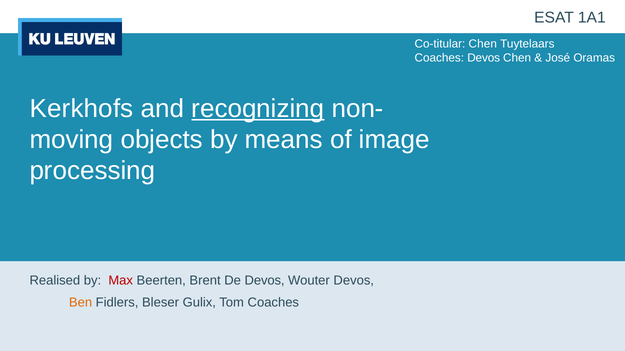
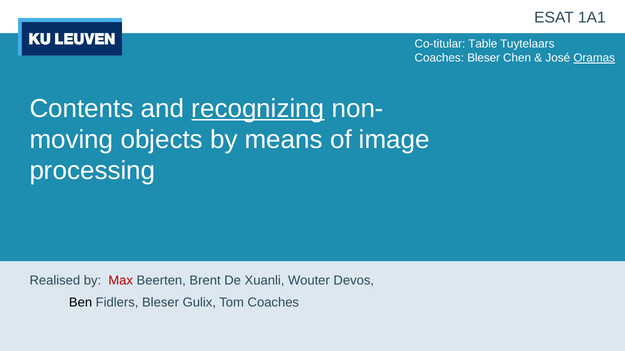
Co-titular Chen: Chen -> Table
Coaches Devos: Devos -> Bleser
Oramas underline: none -> present
Kerkhofs: Kerkhofs -> Contents
De Devos: Devos -> Xuanli
Ben colour: orange -> black
